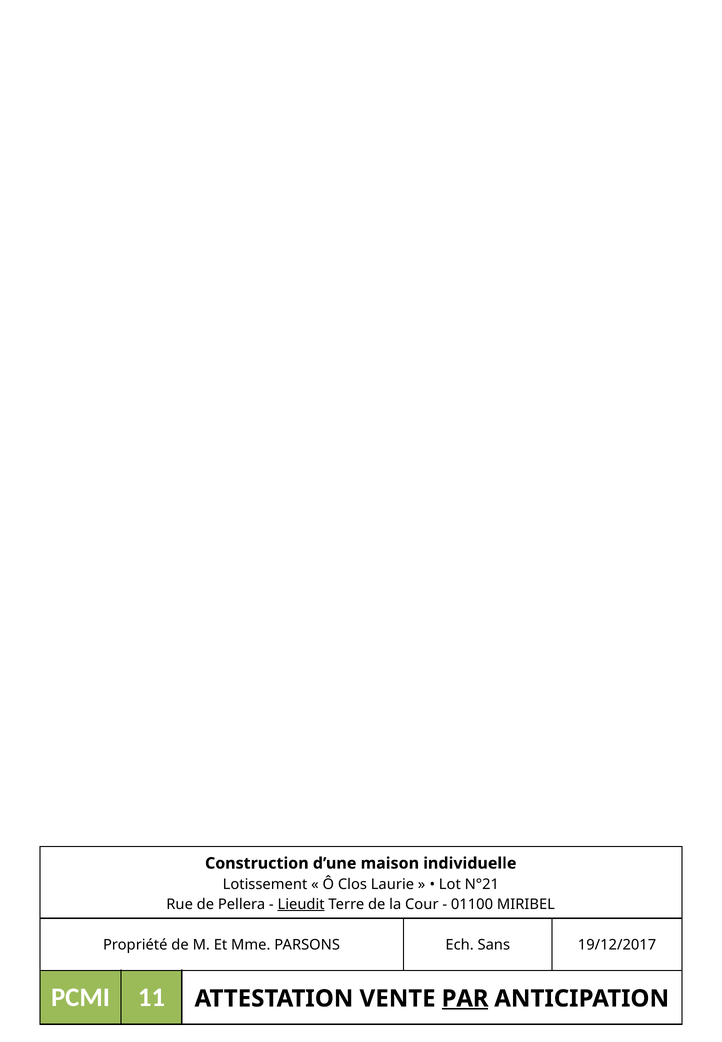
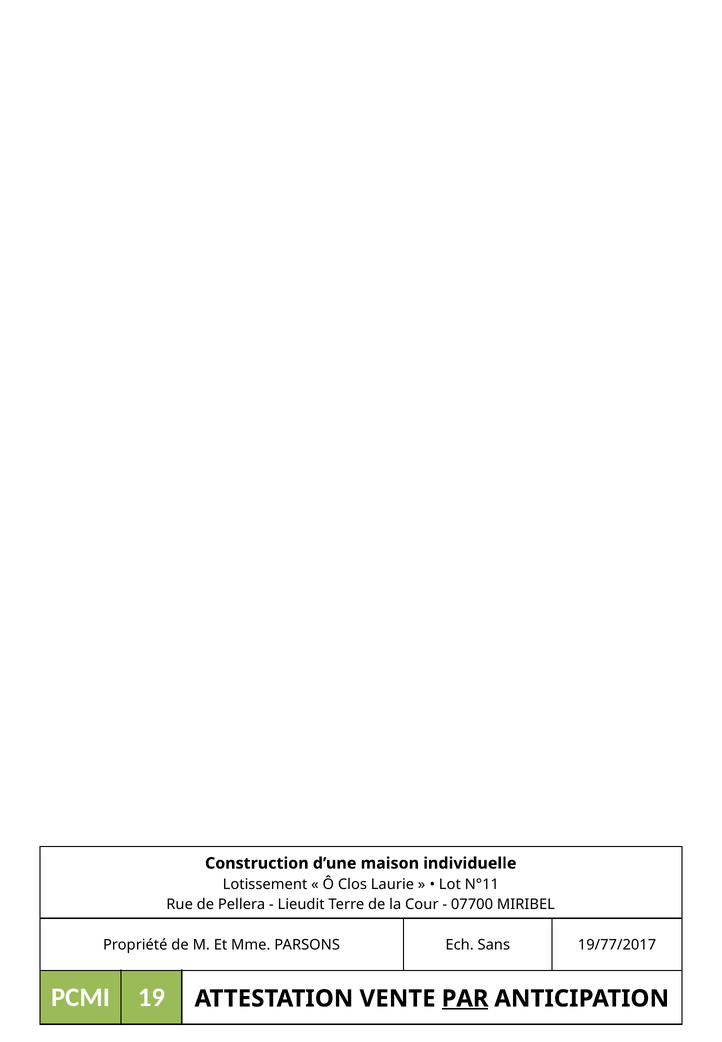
N°21: N°21 -> N°11
Lieudit underline: present -> none
01100: 01100 -> 07700
19/12/2017: 19/12/2017 -> 19/77/2017
11: 11 -> 19
